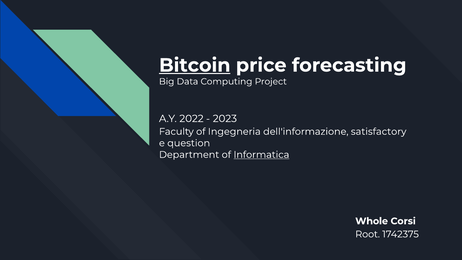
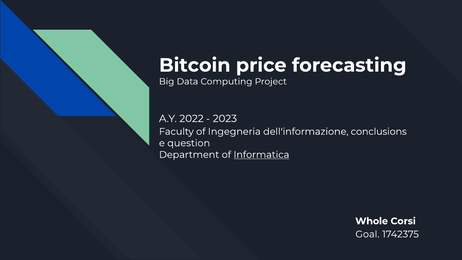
Bitcoin underline: present -> none
satisfactory: satisfactory -> conclusions
Root: Root -> Goal
